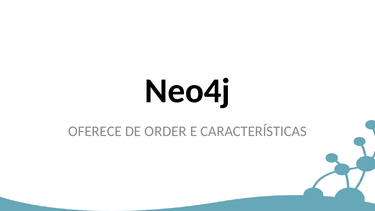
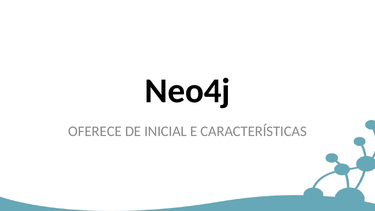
ORDER: ORDER -> INICIAL
